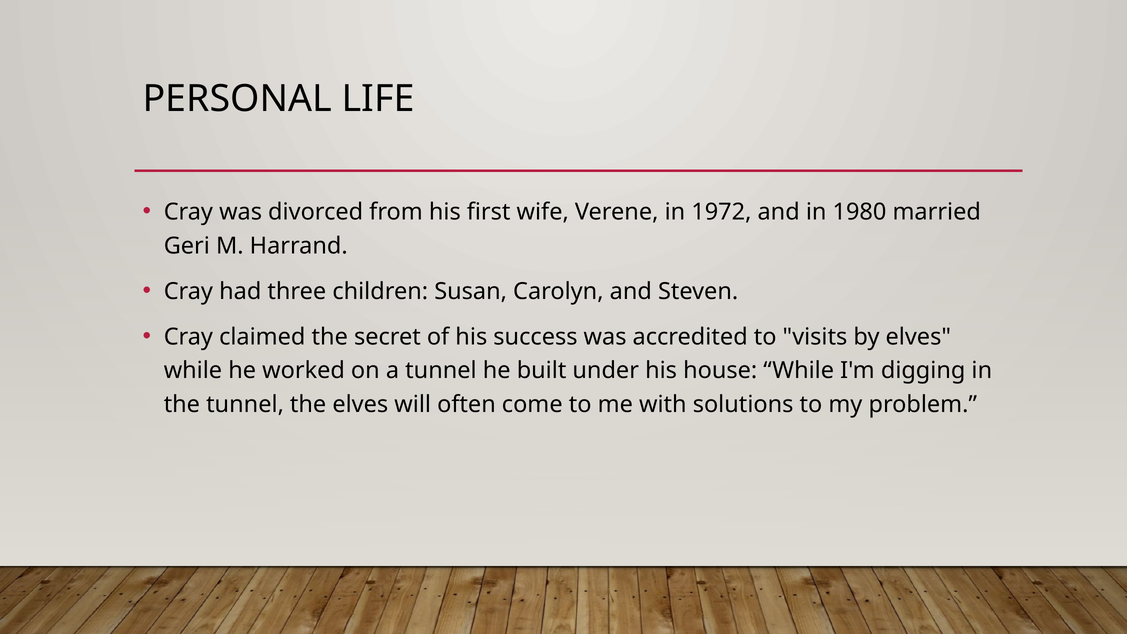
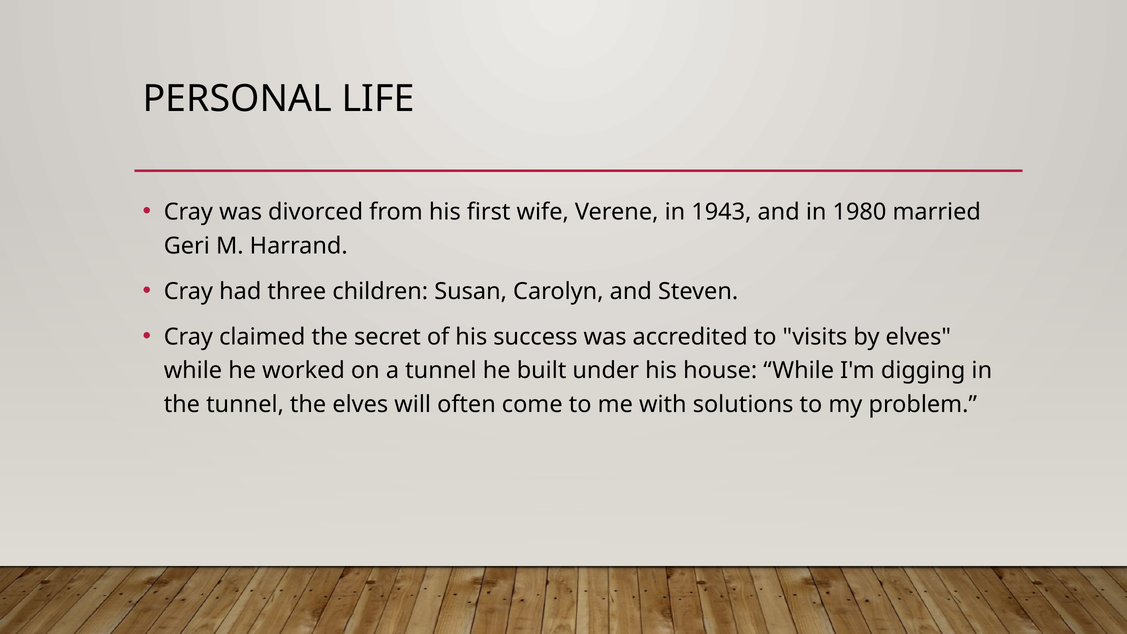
1972: 1972 -> 1943
